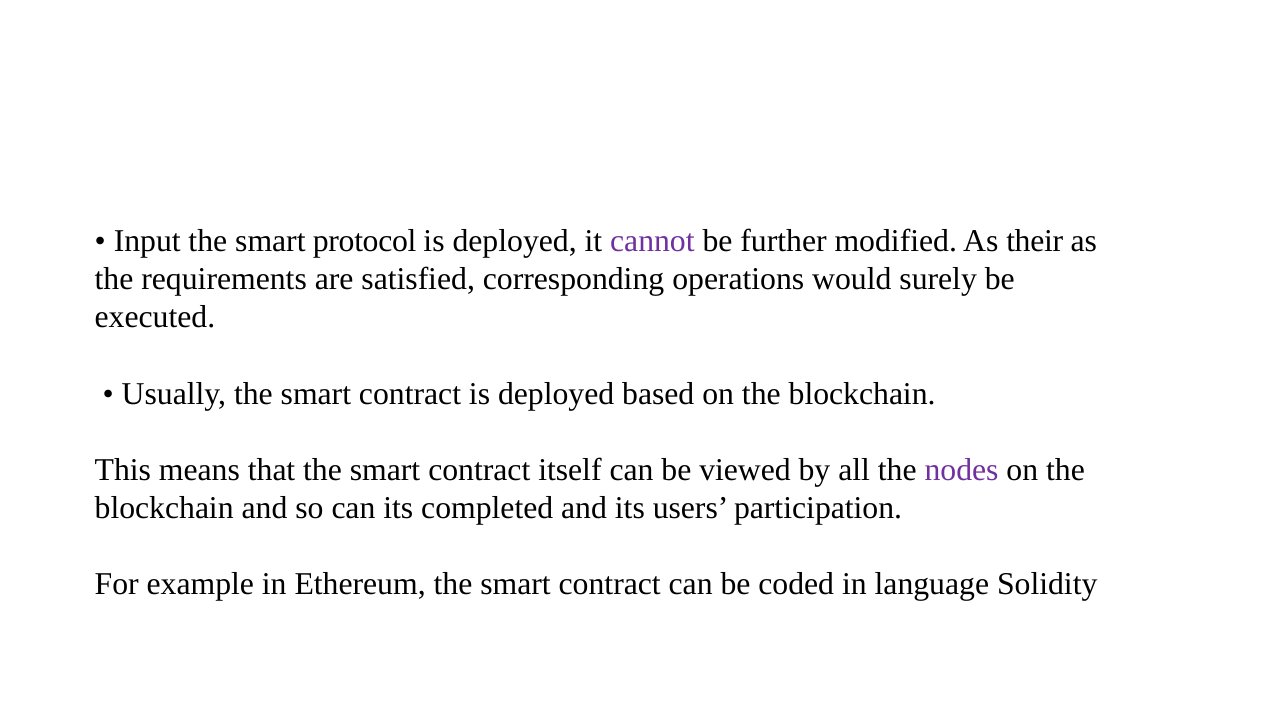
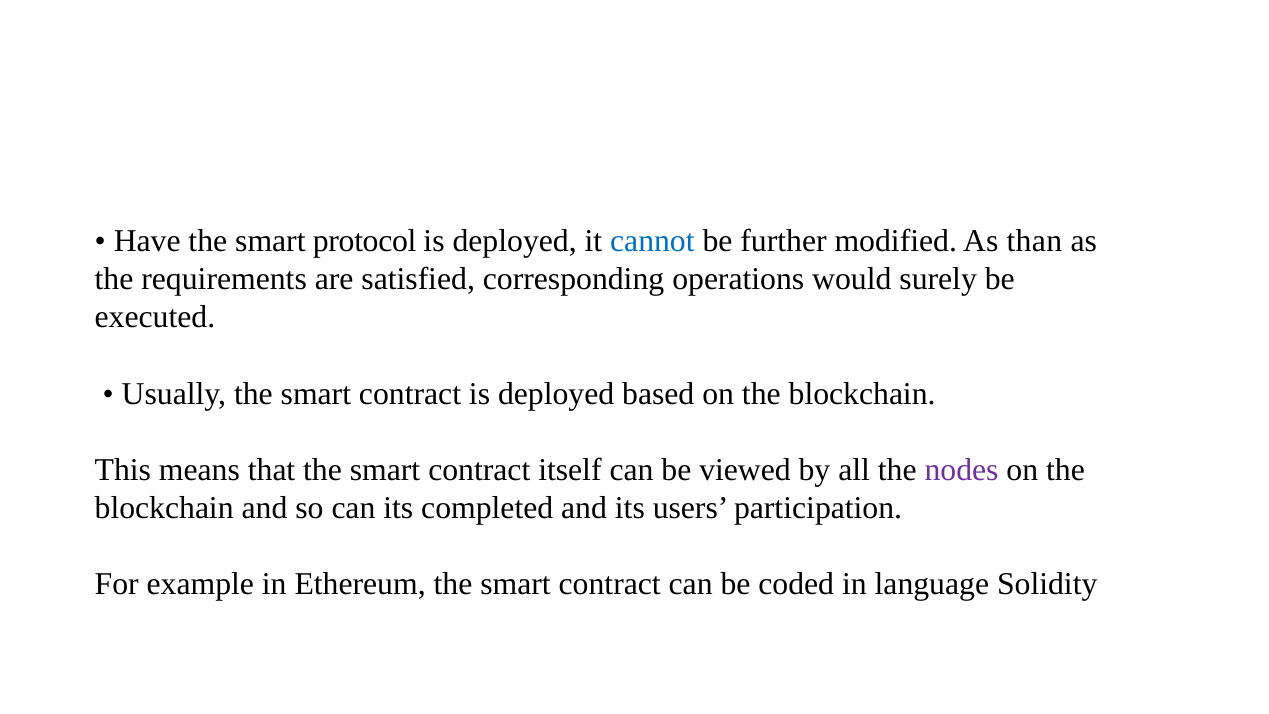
Input: Input -> Have
cannot colour: purple -> blue
their: their -> than
